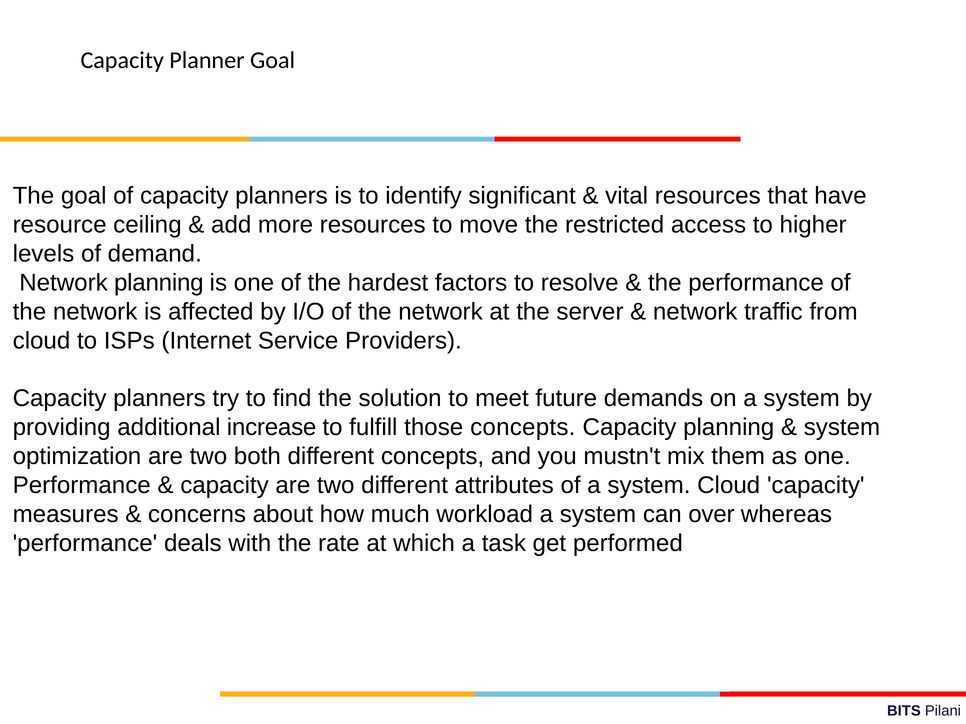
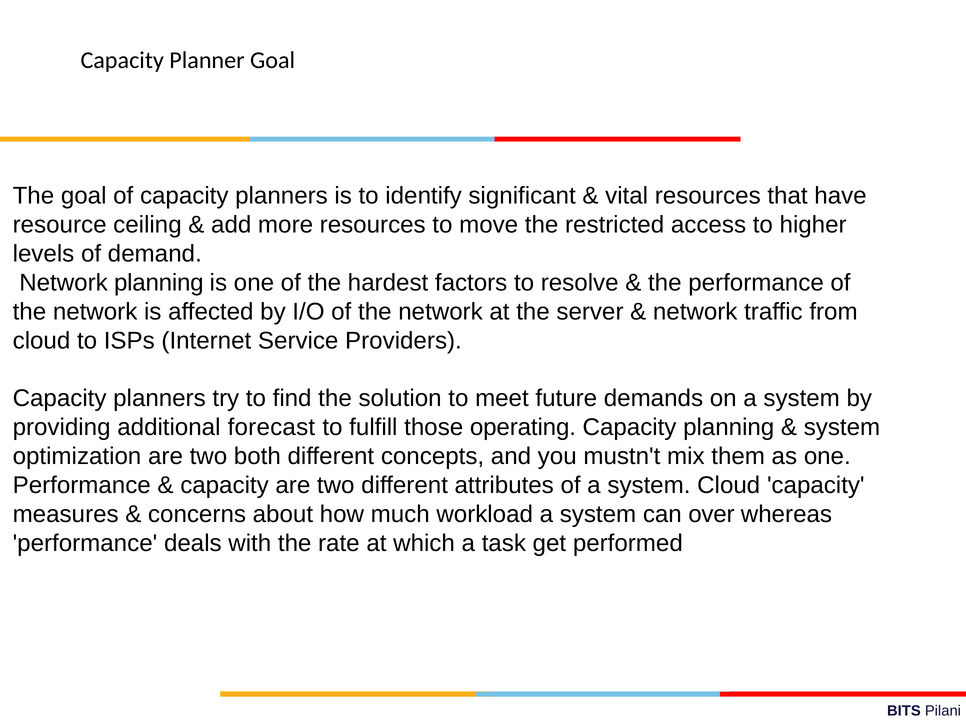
increase: increase -> forecast
those concepts: concepts -> operating
